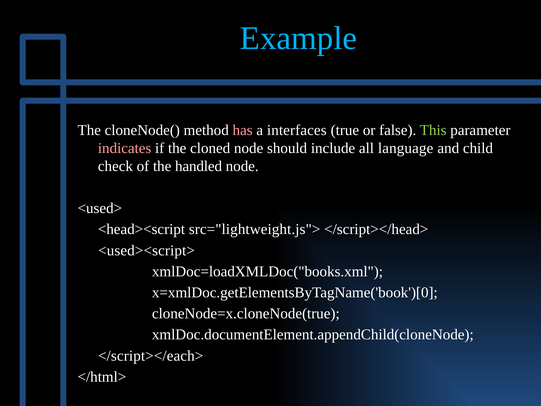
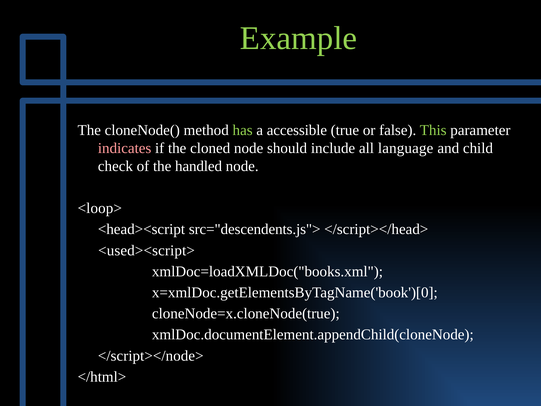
Example colour: light blue -> light green
has colour: pink -> light green
interfaces: interfaces -> accessible
<used>: <used> -> <loop>
src="lightweight.js">: src="lightweight.js"> -> src="descendents.js">
</script></each>: </script></each> -> </script></node>
